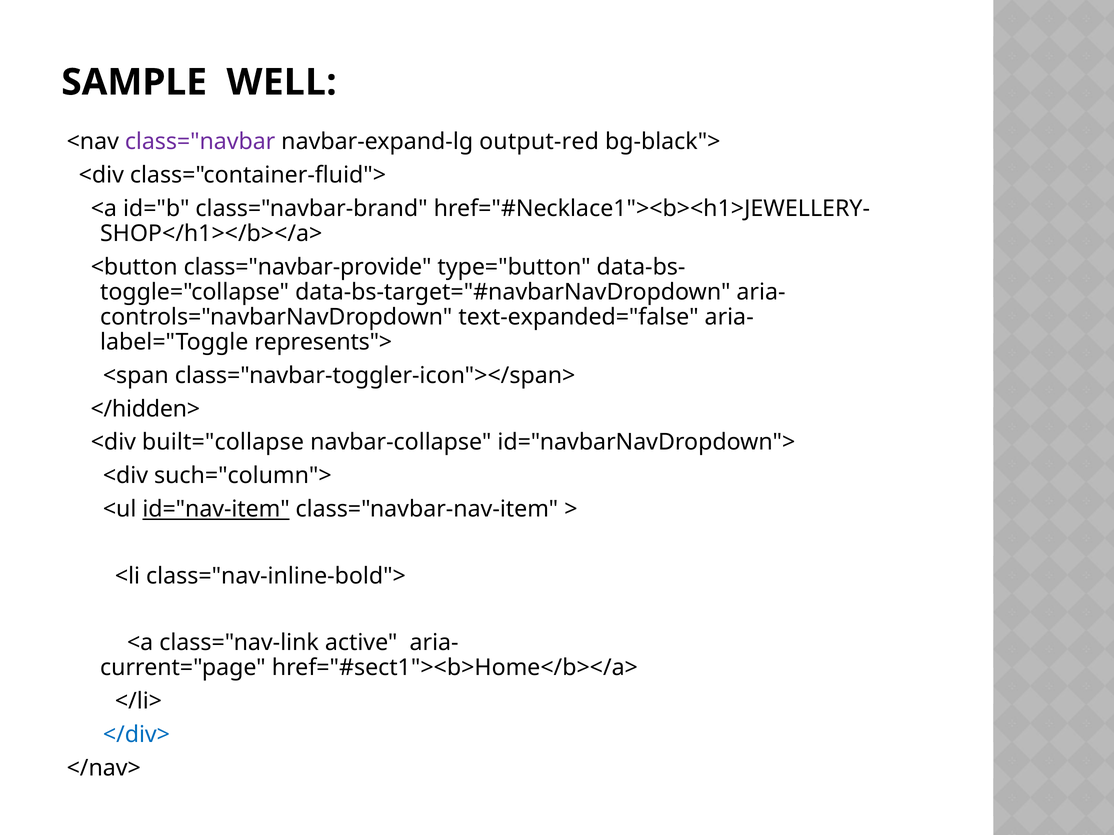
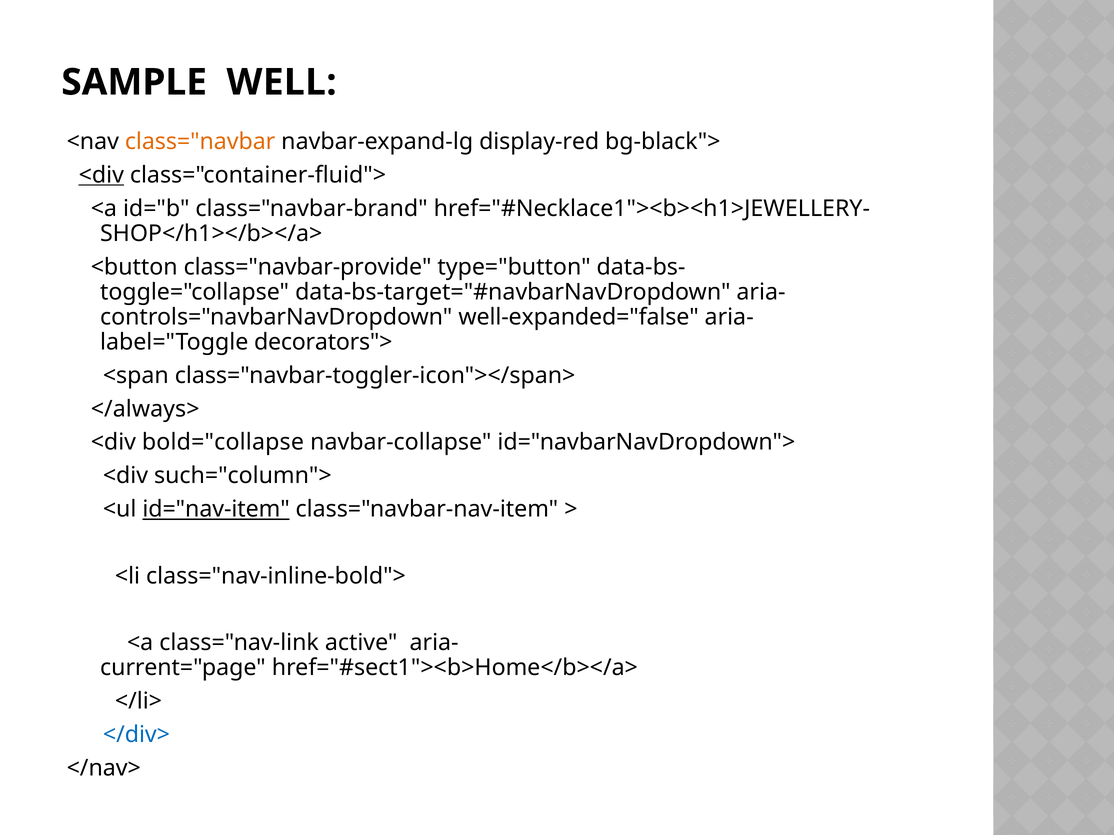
class="navbar colour: purple -> orange
output-red: output-red -> display-red
<div at (101, 175) underline: none -> present
text-expanded="false: text-expanded="false -> well-expanded="false
represents">: represents"> -> decorators">
</hidden>: </hidden> -> </always>
built="collapse: built="collapse -> bold="collapse
